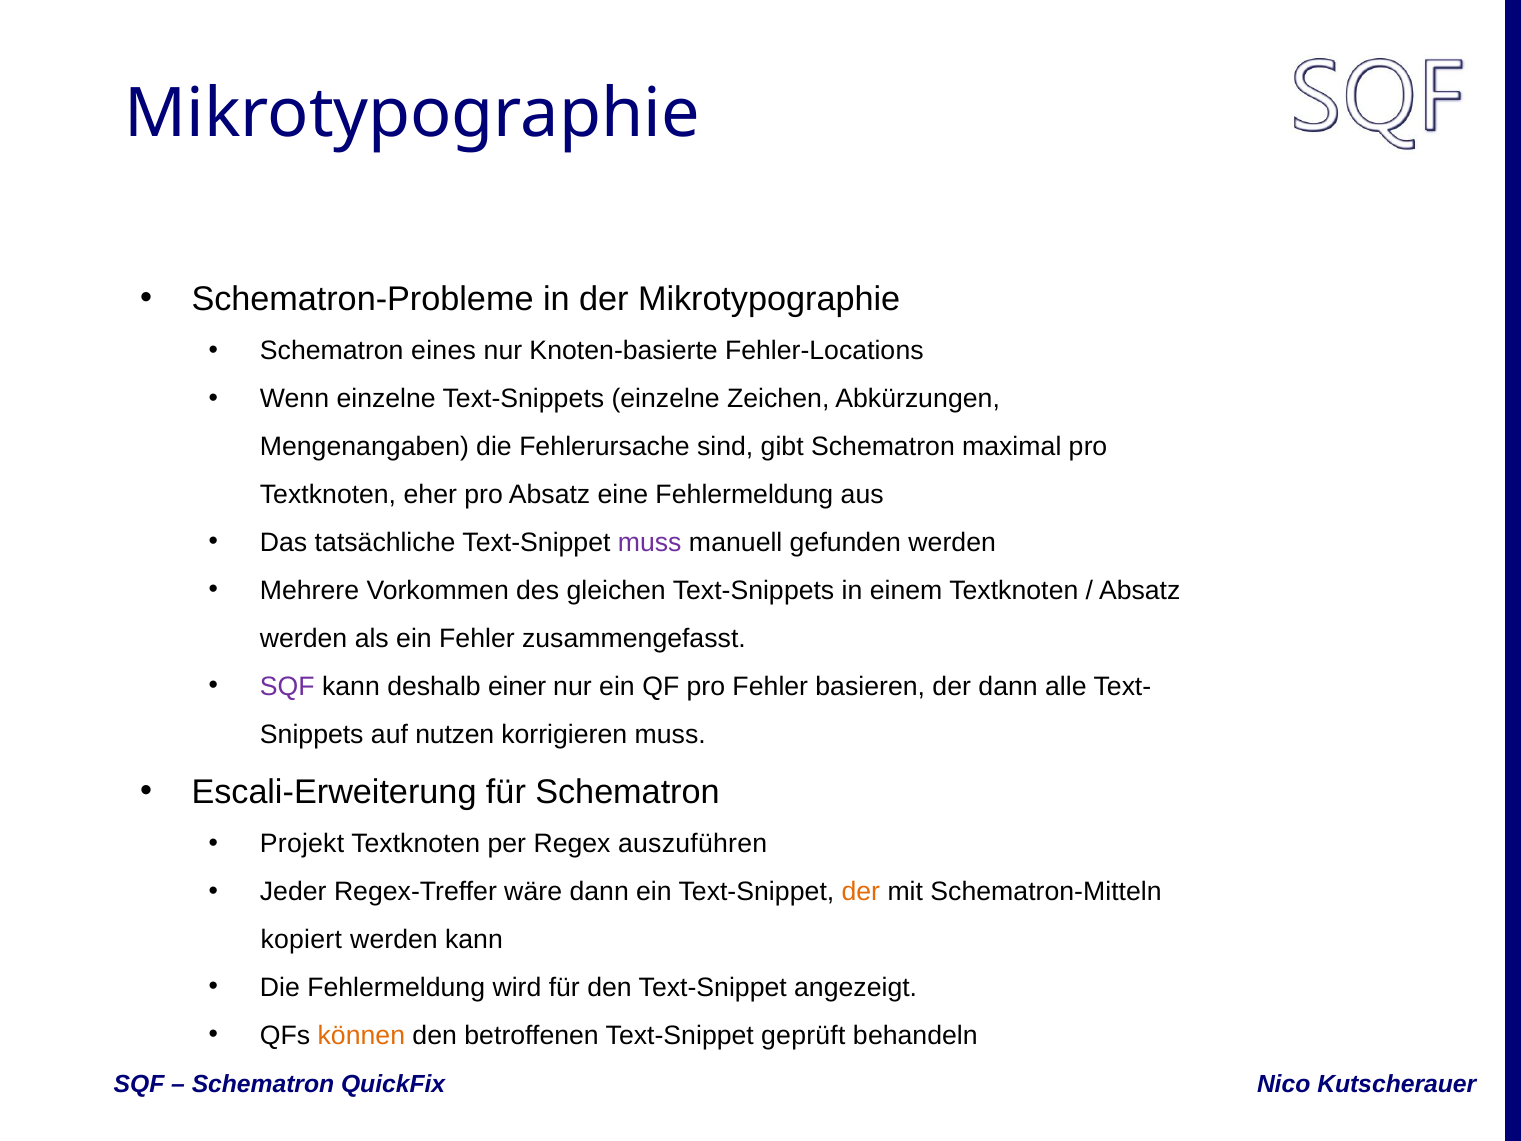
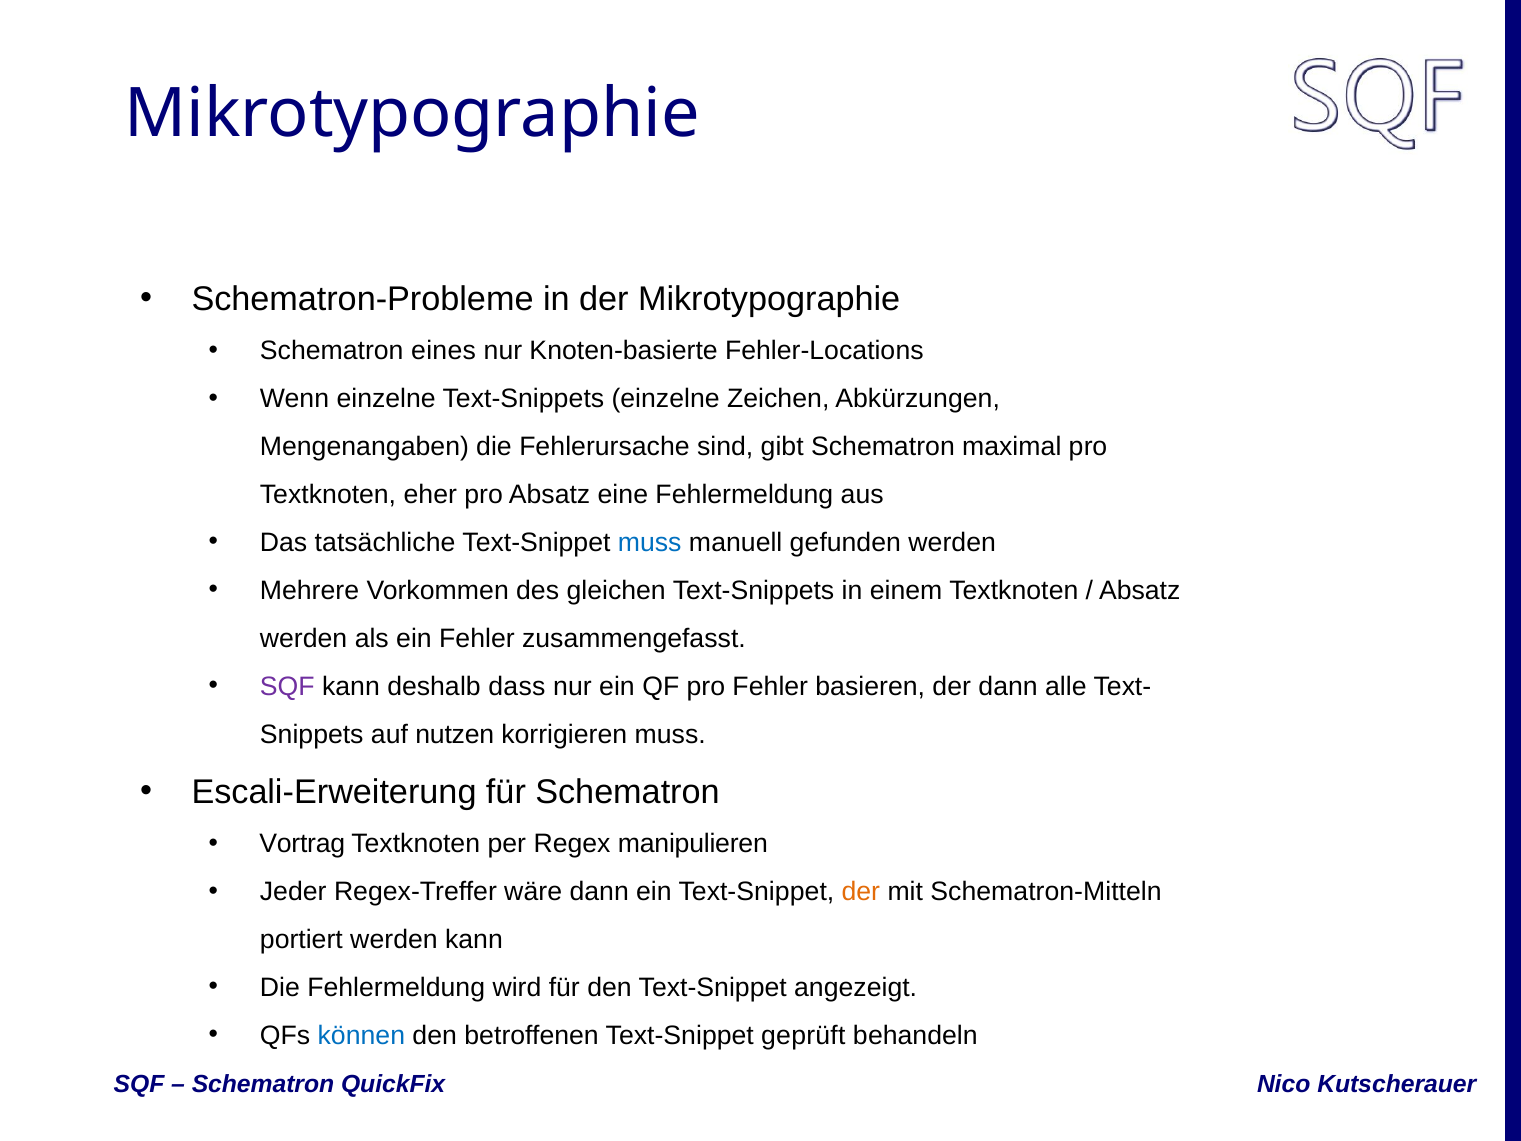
muss at (650, 542) colour: purple -> blue
einer: einer -> dass
Projekt: Projekt -> Vortrag
auszuführen: auszuführen -> manipulieren
kopiert: kopiert -> portiert
können colour: orange -> blue
